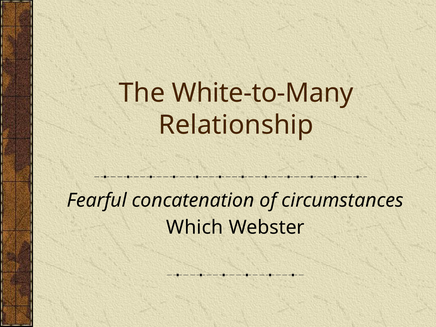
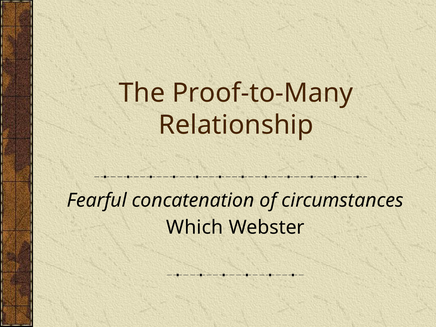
White-to-Many: White-to-Many -> Proof-to-Many
